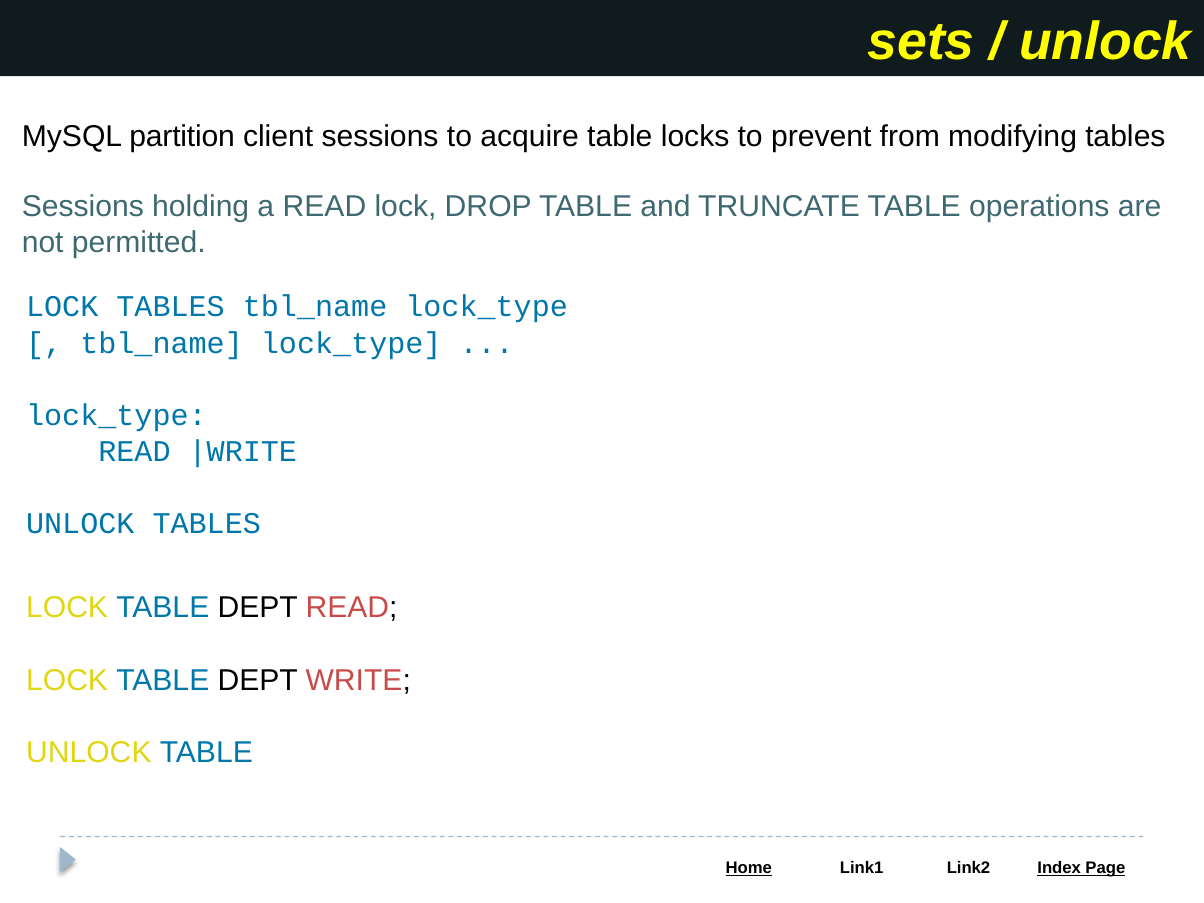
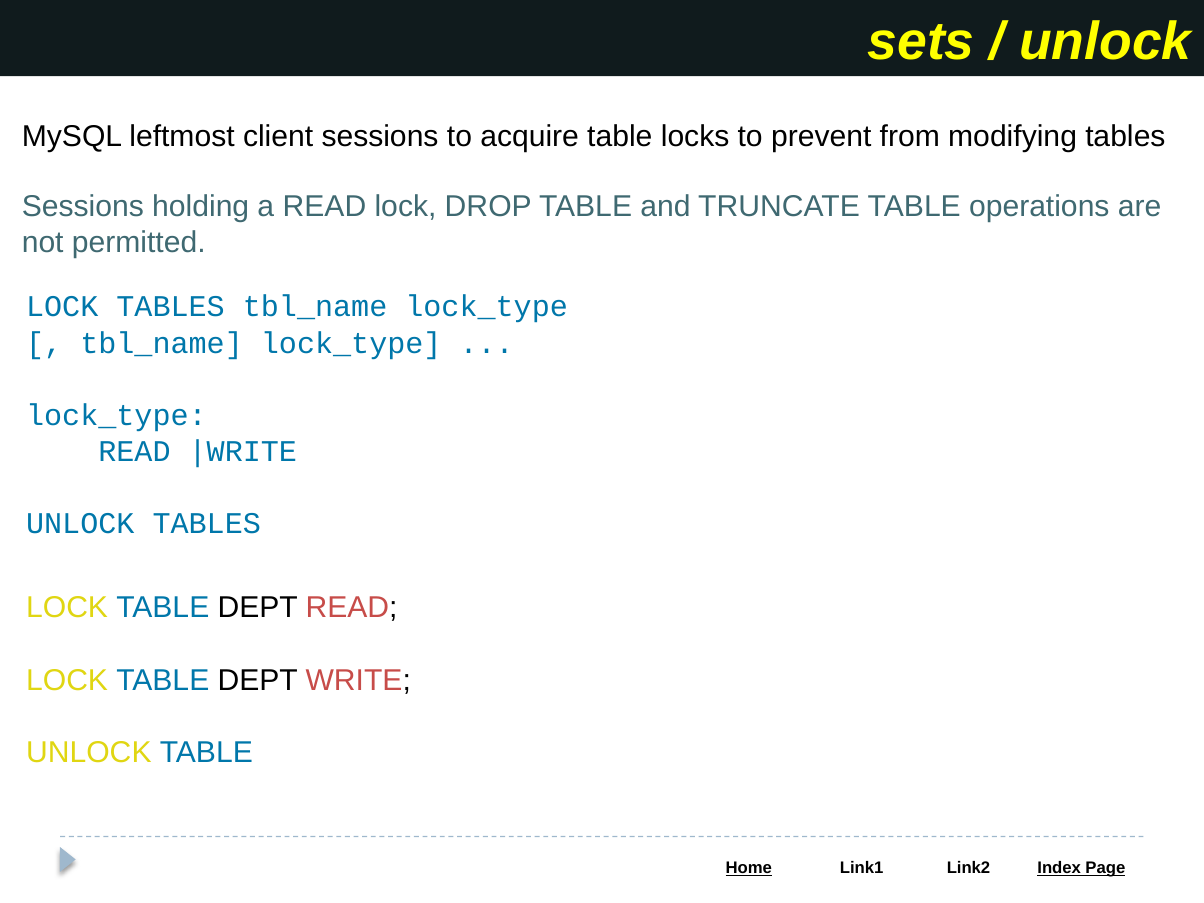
partition: partition -> leftmost
